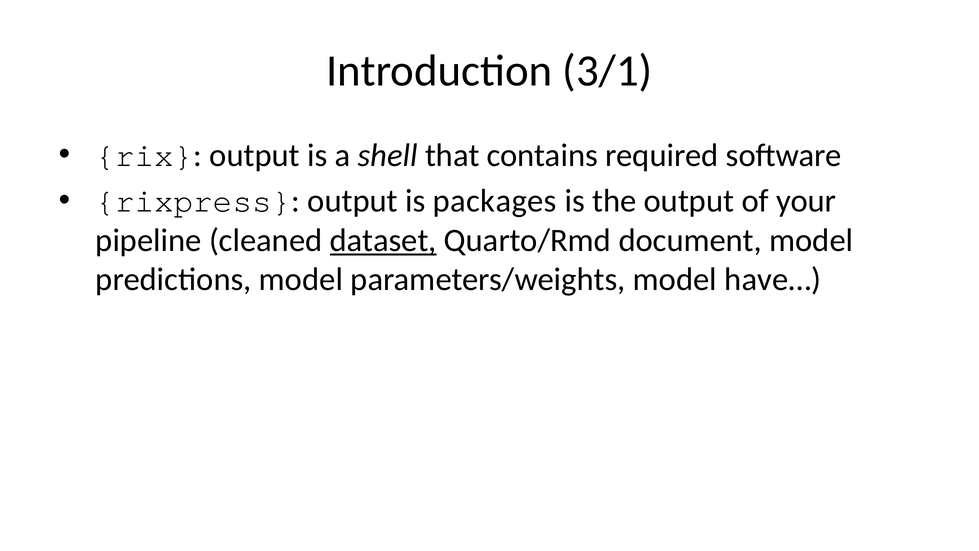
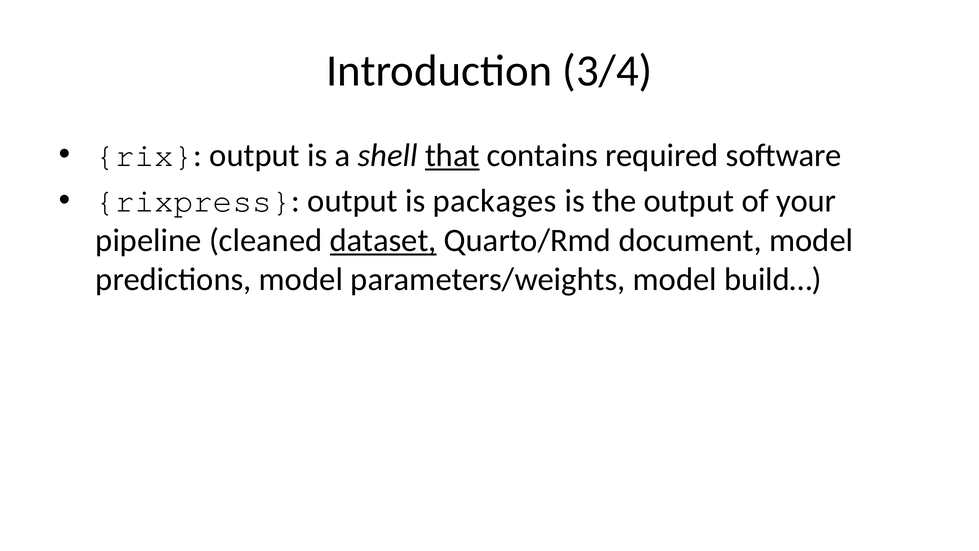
3/1: 3/1 -> 3/4
that underline: none -> present
have…: have… -> build…
